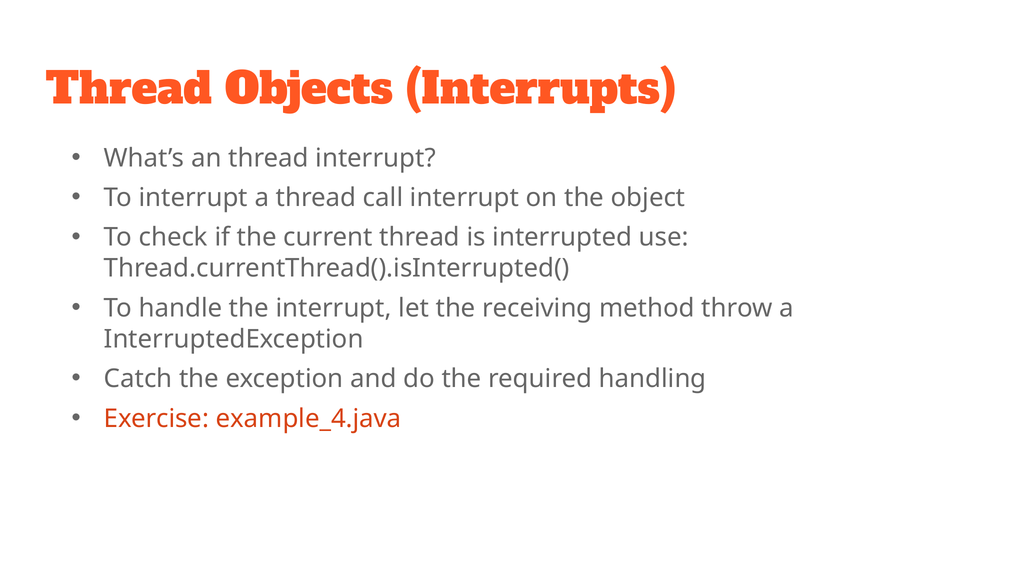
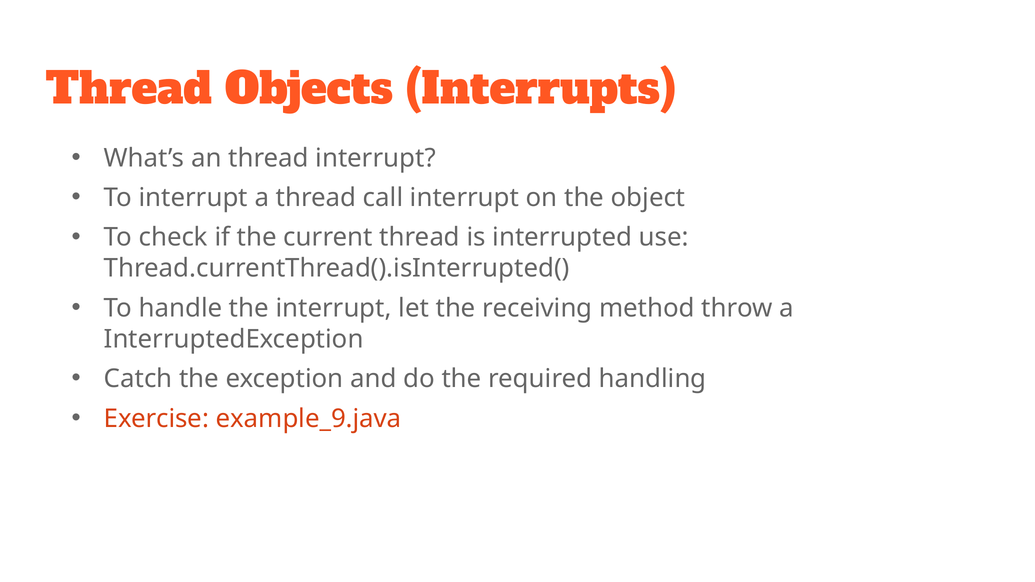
example_4.java: example_4.java -> example_9.java
